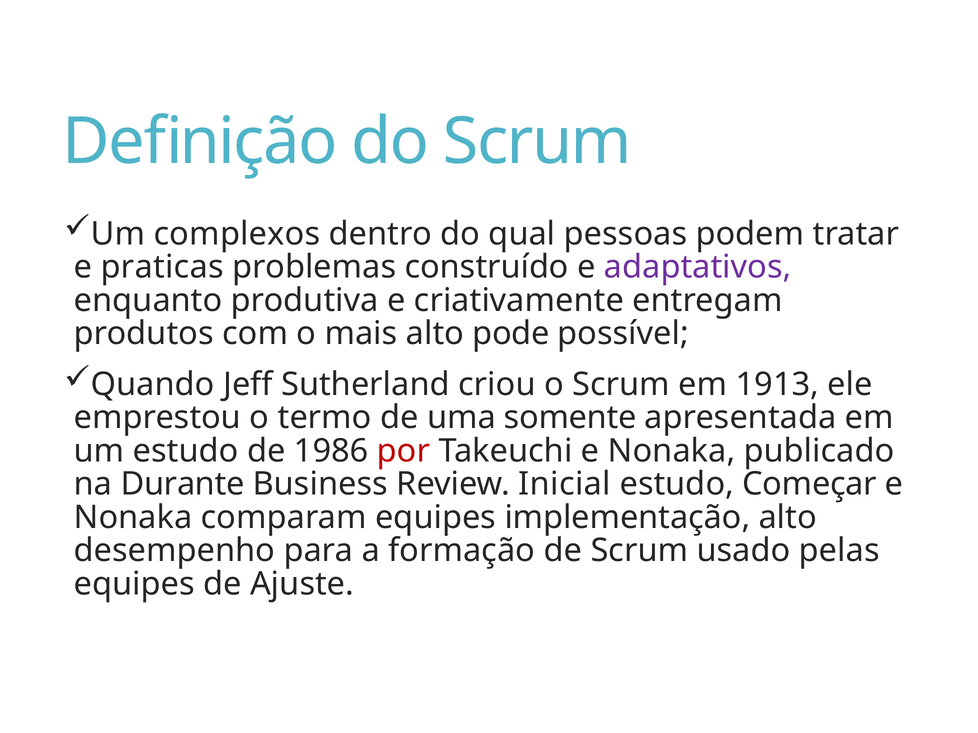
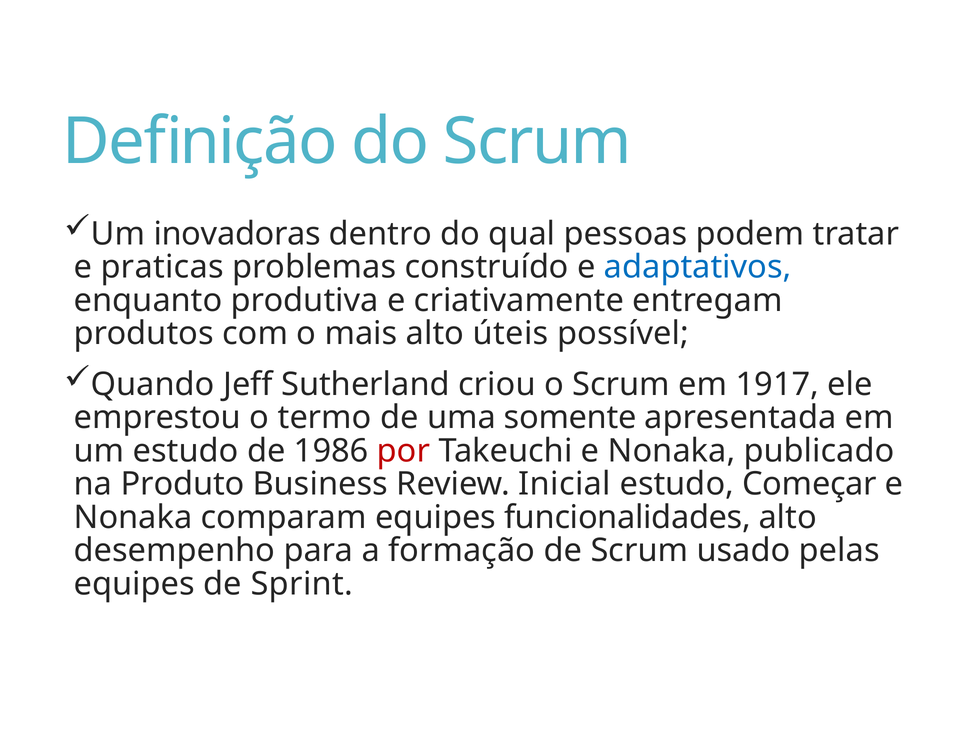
complexos: complexos -> inovadoras
adaptativos colour: purple -> blue
pode: pode -> úteis
1913: 1913 -> 1917
Durante: Durante -> Produto
implementação: implementação -> funcionalidades
Ajuste: Ajuste -> Sprint
